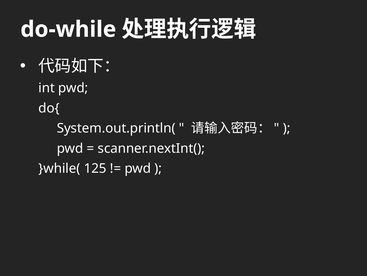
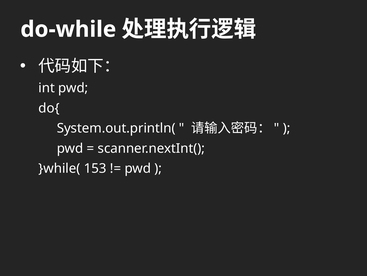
125: 125 -> 153
